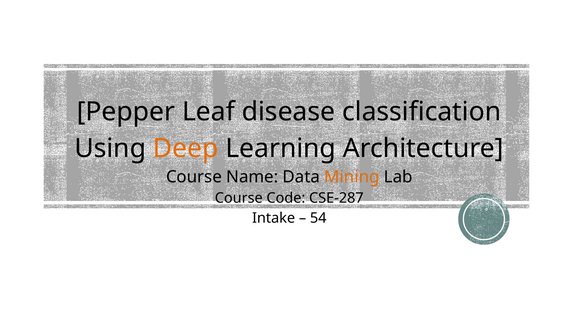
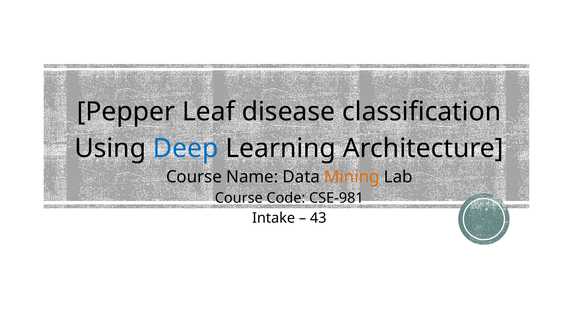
Deep colour: orange -> blue
CSE-287: CSE-287 -> CSE-981
54: 54 -> 43
